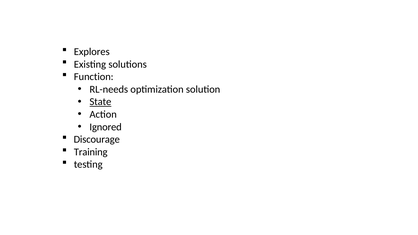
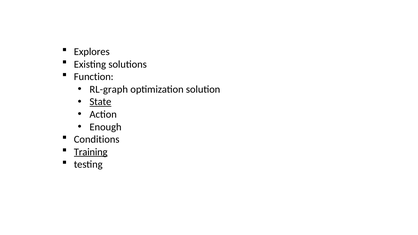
RL-needs: RL-needs -> RL-graph
Ignored: Ignored -> Enough
Discourage: Discourage -> Conditions
Training underline: none -> present
